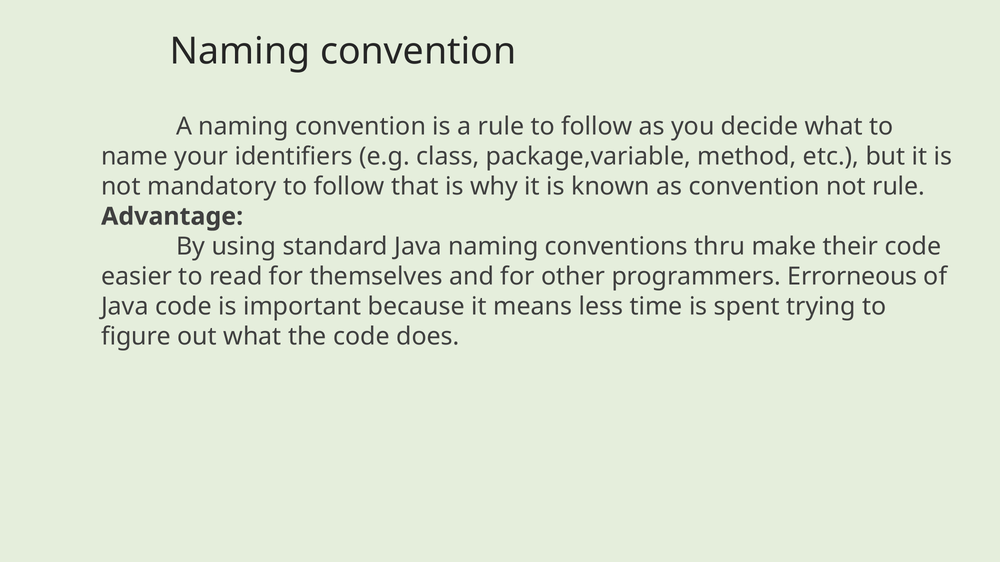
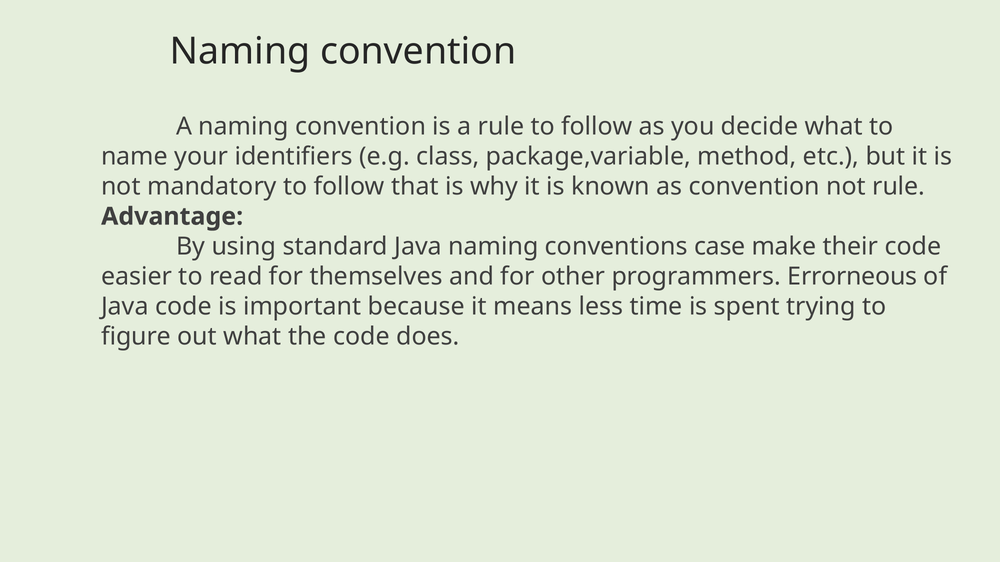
thru: thru -> case
